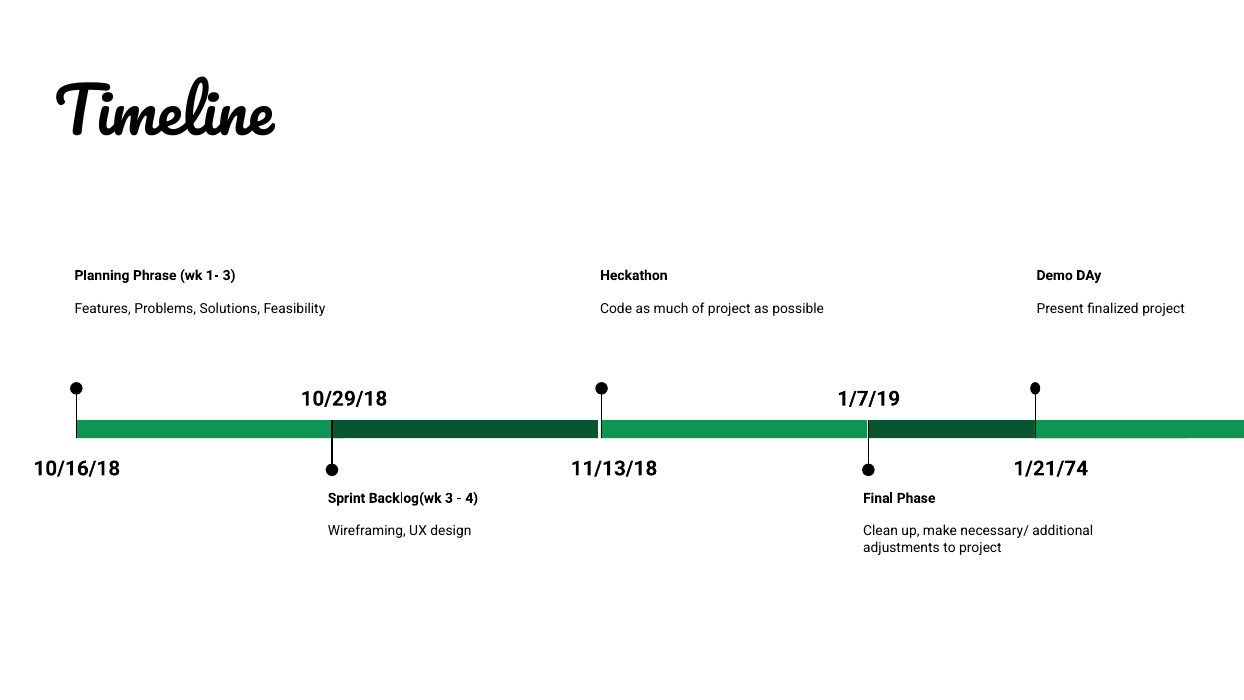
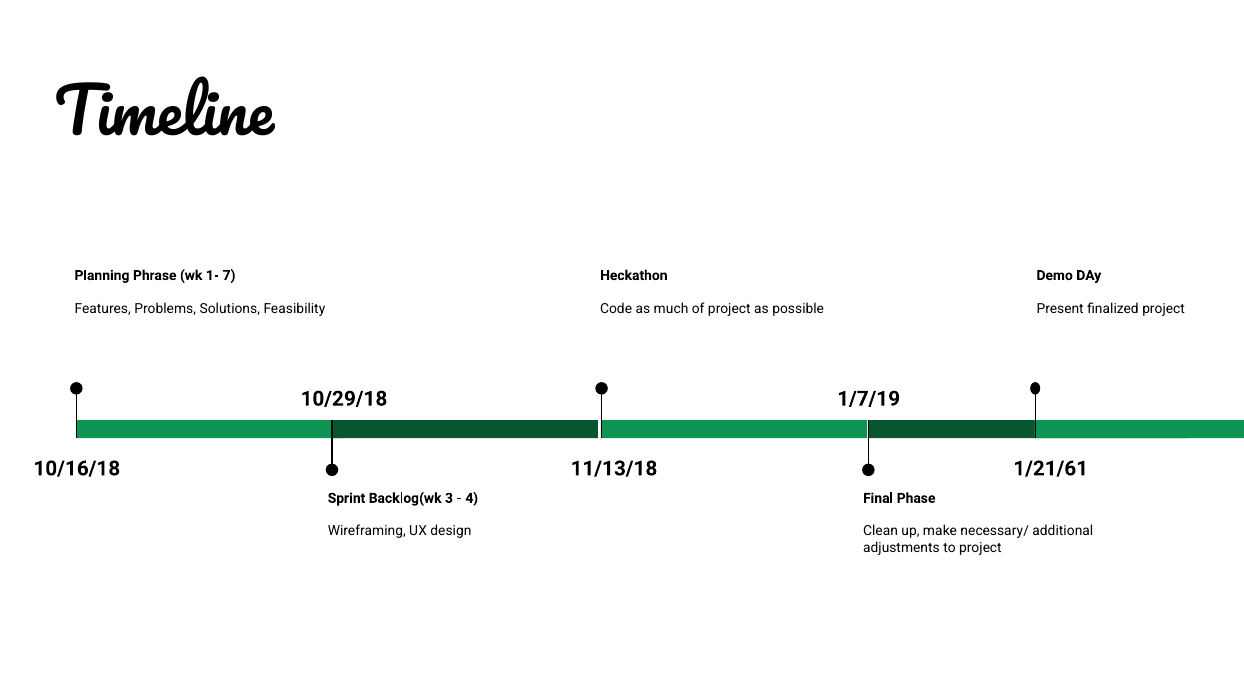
1- 3: 3 -> 7
1/21/74: 1/21/74 -> 1/21/61
